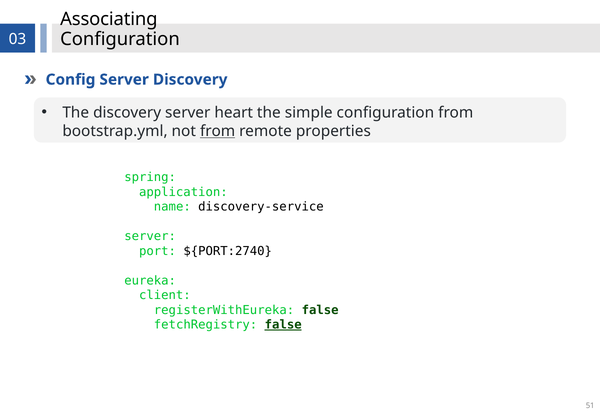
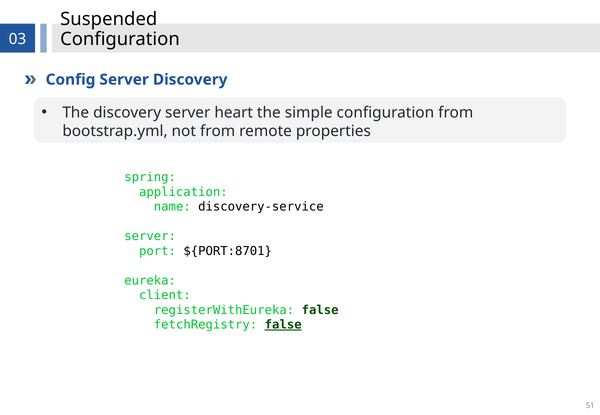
Associating: Associating -> Suspended
from at (218, 131) underline: present -> none
${PORT:2740: ${PORT:2740 -> ${PORT:8701
